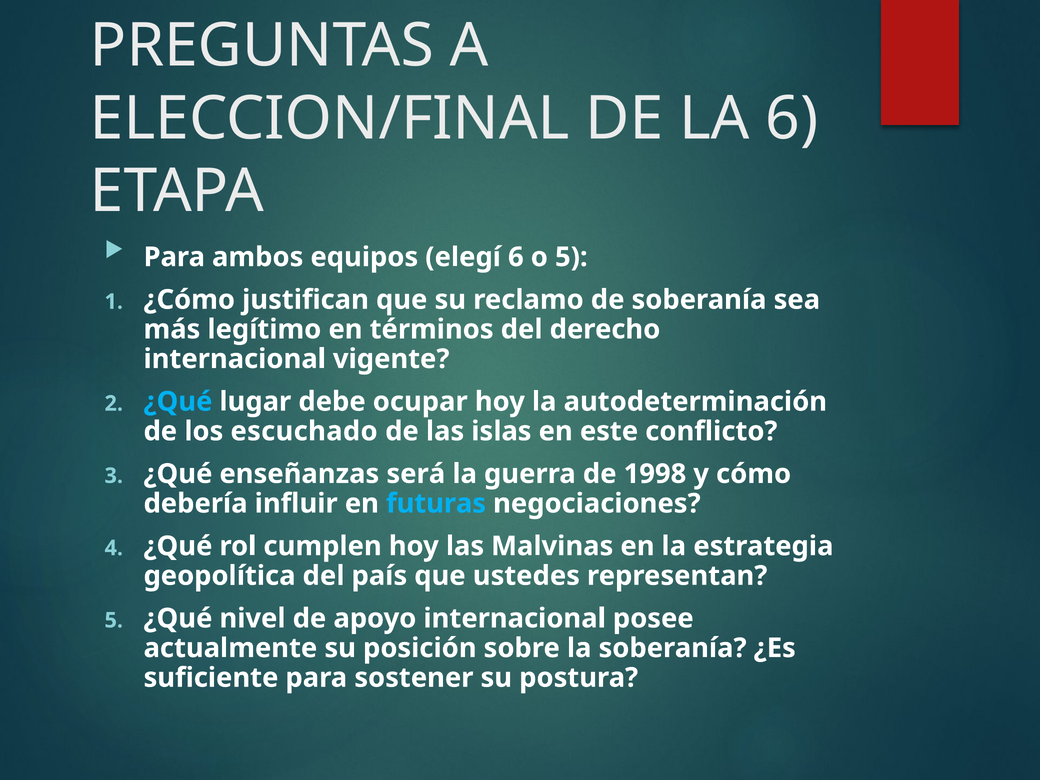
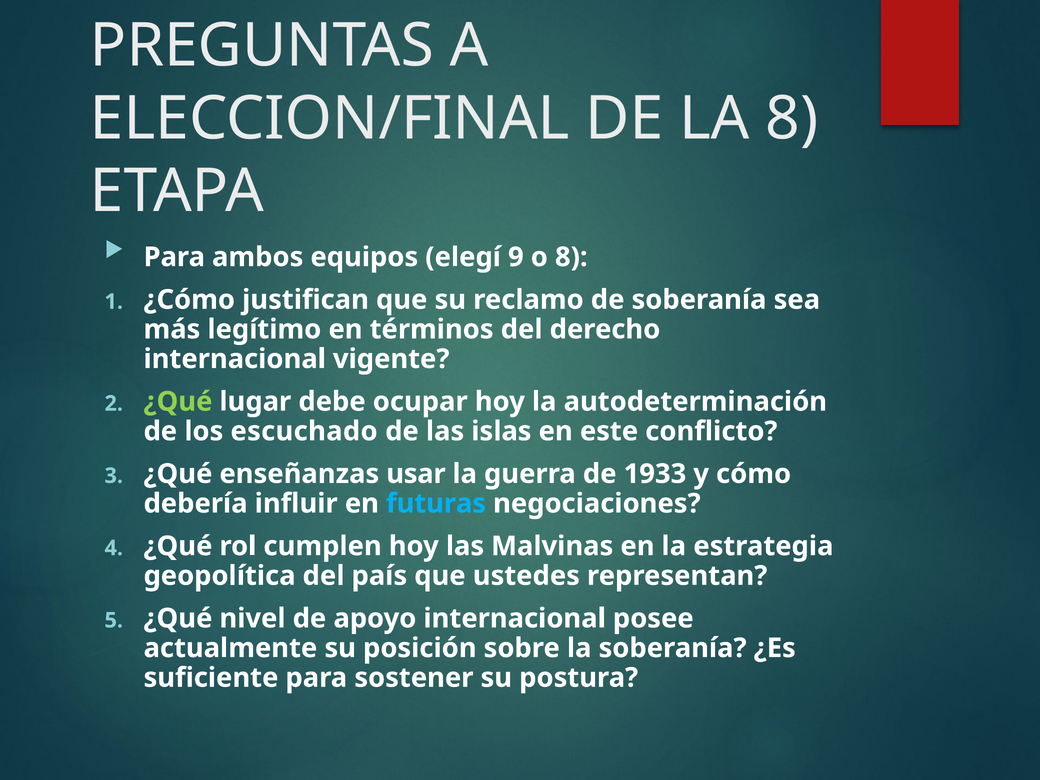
LA 6: 6 -> 8
elegí 6: 6 -> 9
o 5: 5 -> 8
¿Qué at (178, 402) colour: light blue -> light green
será: será -> usar
1998: 1998 -> 1933
